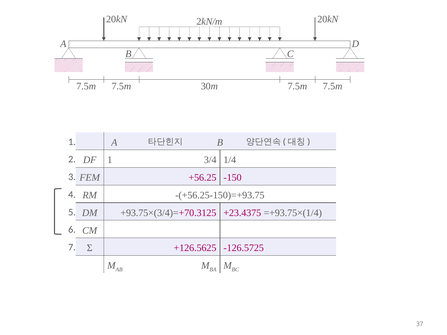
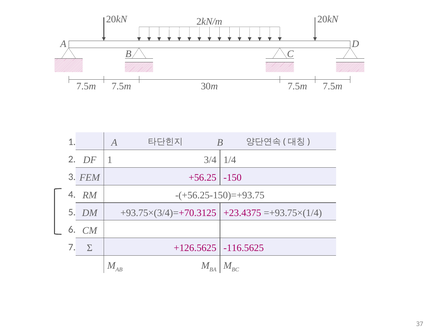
-126.5725: -126.5725 -> -116.5625
